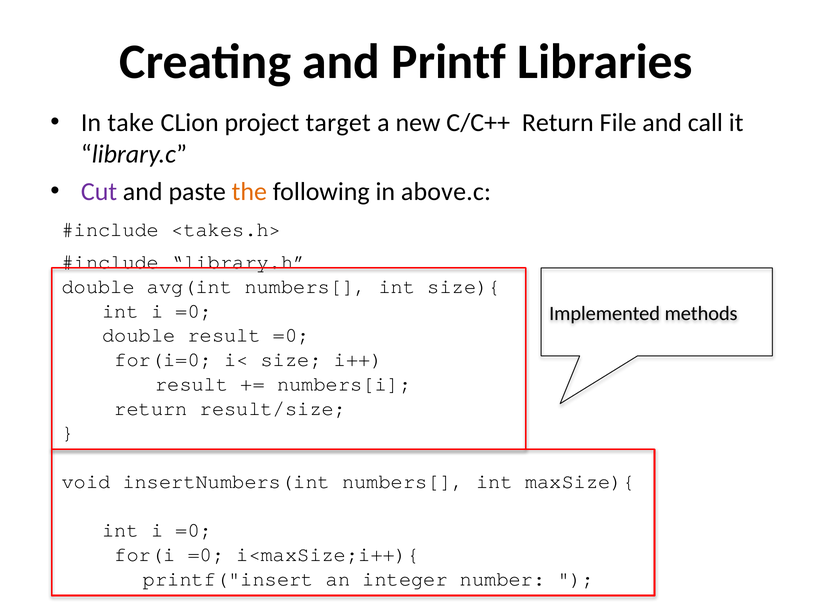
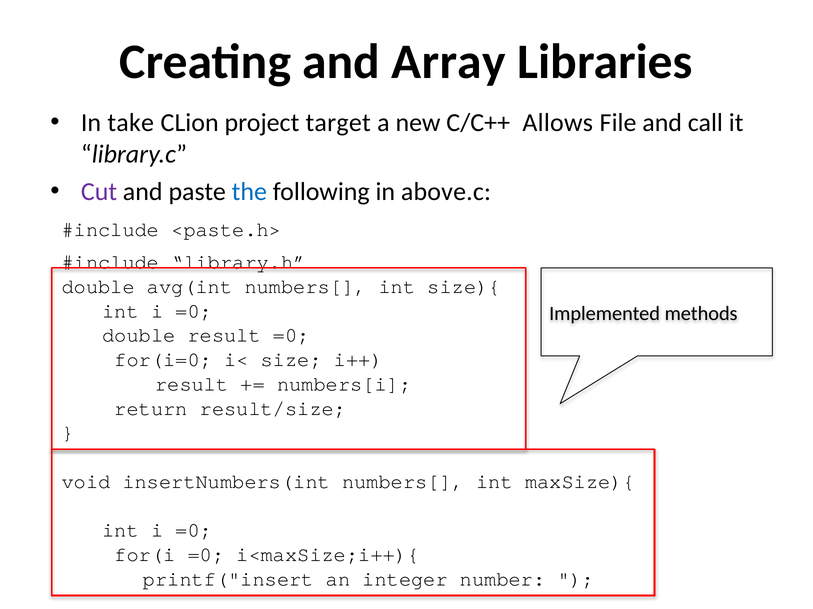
Printf: Printf -> Array
C/C++ Return: Return -> Allows
the colour: orange -> blue
<takes.h>: <takes.h> -> <paste.h>
